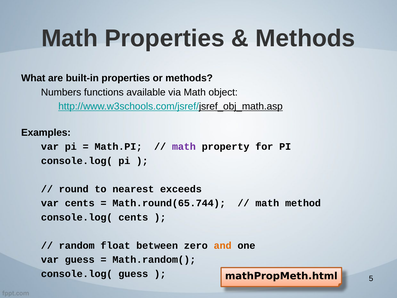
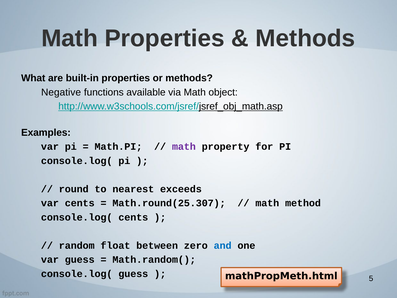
Numbers: Numbers -> Negative
Math.round(65.744: Math.round(65.744 -> Math.round(25.307
and colour: orange -> blue
